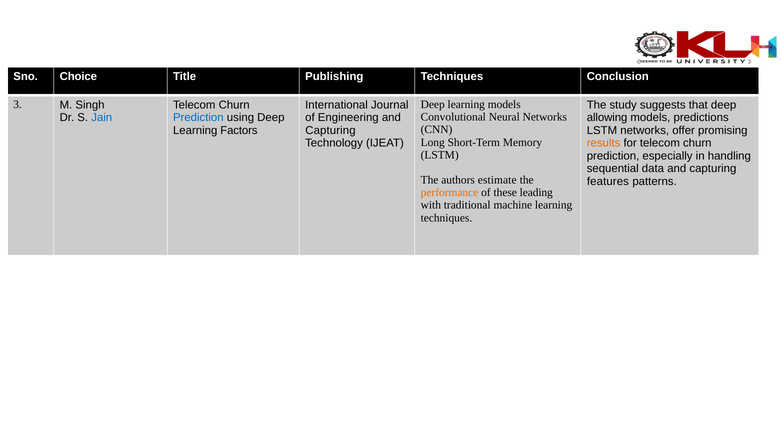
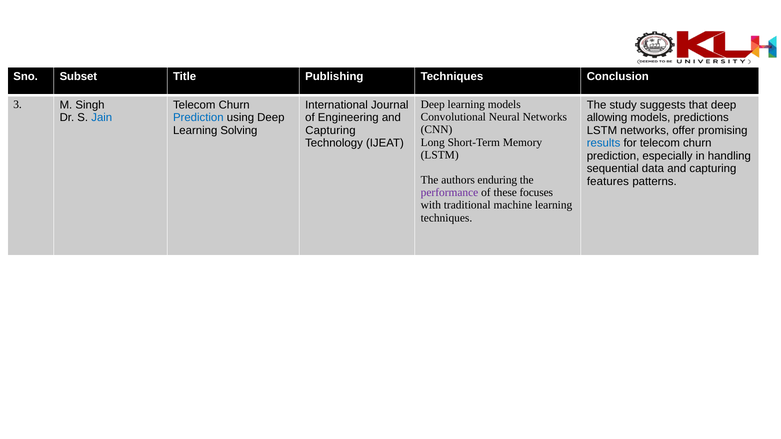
Choice: Choice -> Subset
Factors: Factors -> Solving
results colour: orange -> blue
estimate: estimate -> enduring
performance colour: orange -> purple
leading: leading -> focuses
